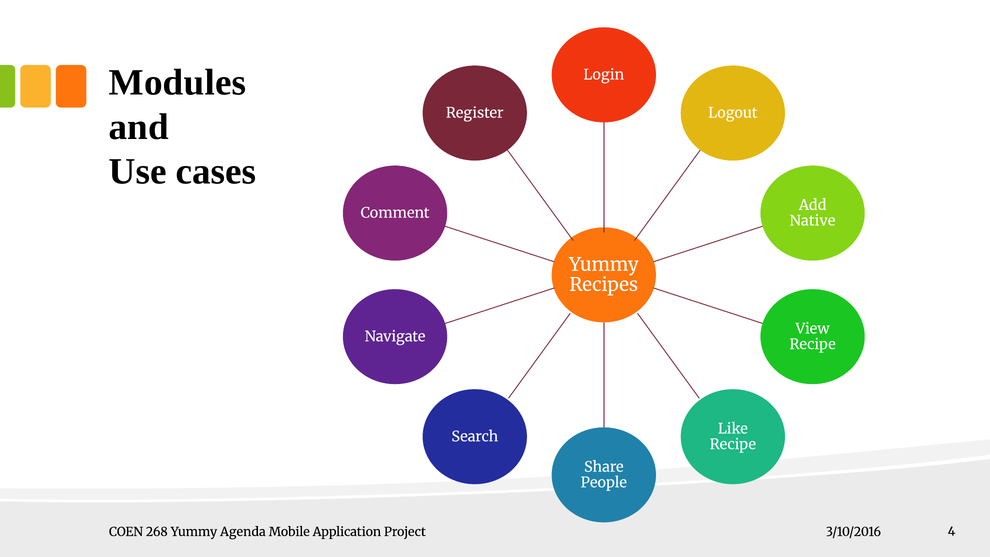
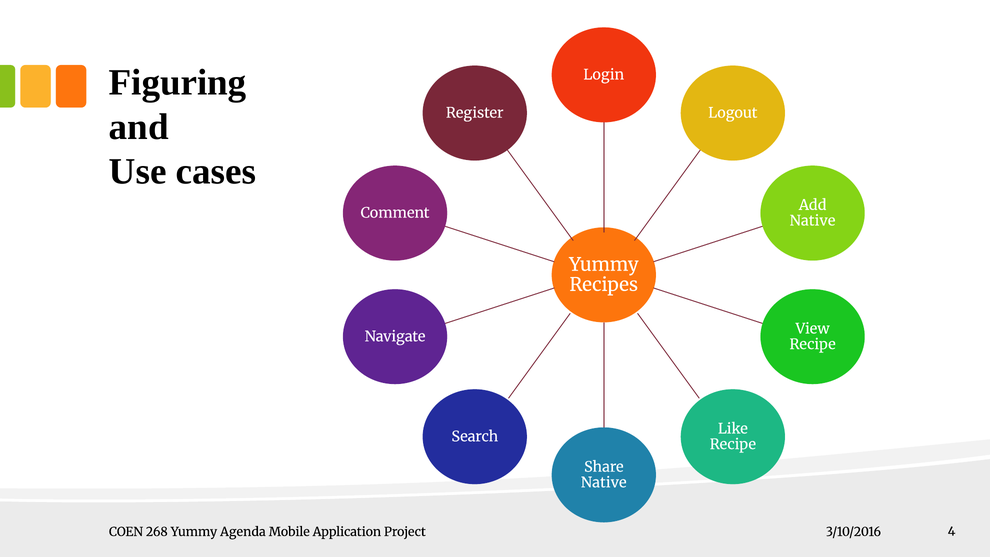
Modules: Modules -> Figuring
People at (604, 483): People -> Native
